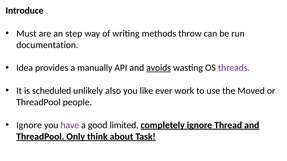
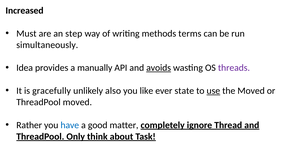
Introduce: Introduce -> Increased
throw: throw -> terms
documentation: documentation -> simultaneously
scheduled: scheduled -> gracefully
work: work -> state
use underline: none -> present
ThreadPool people: people -> moved
Ignore at (29, 125): Ignore -> Rather
have colour: purple -> blue
limited: limited -> matter
